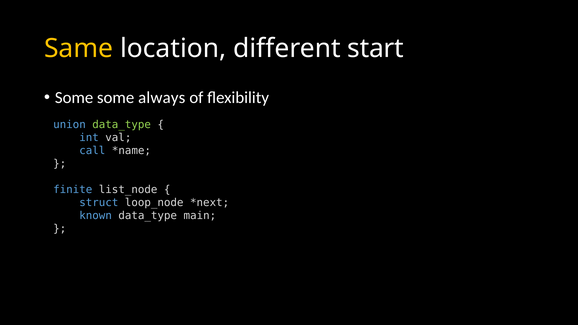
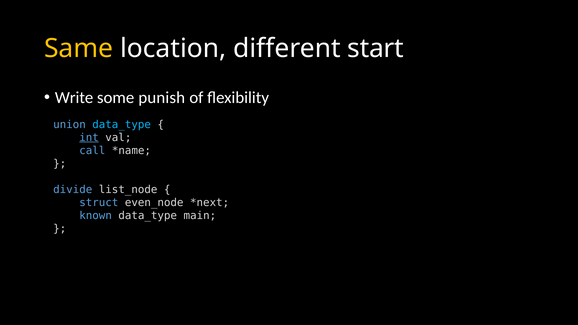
Some at (74, 98): Some -> Write
always: always -> punish
data_type at (122, 124) colour: light green -> light blue
int underline: none -> present
finite: finite -> divide
loop_node: loop_node -> even_node
